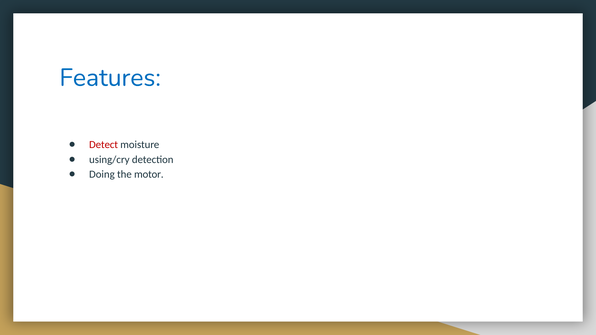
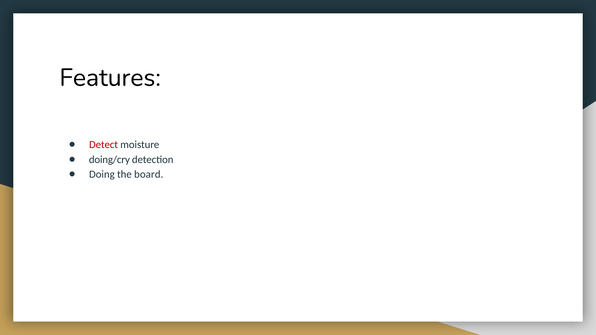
Features colour: blue -> black
using/cry: using/cry -> doing/cry
motor: motor -> board
